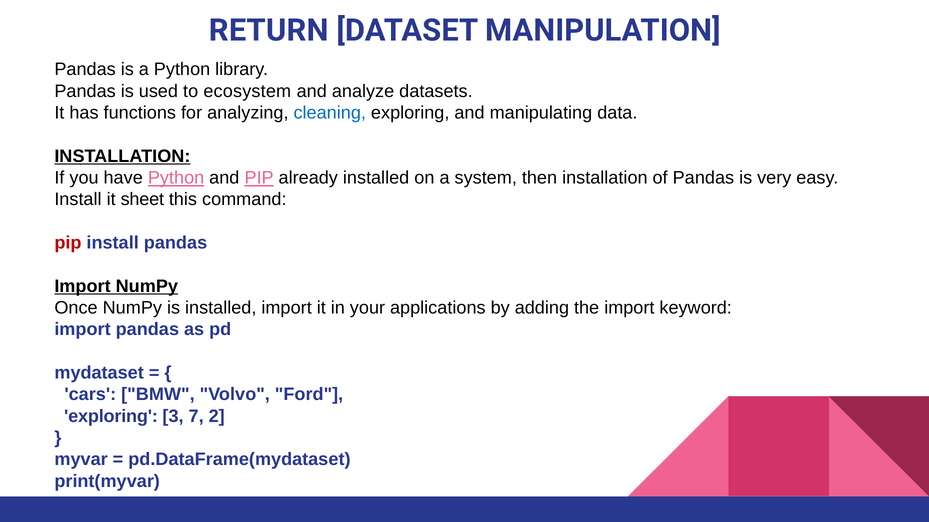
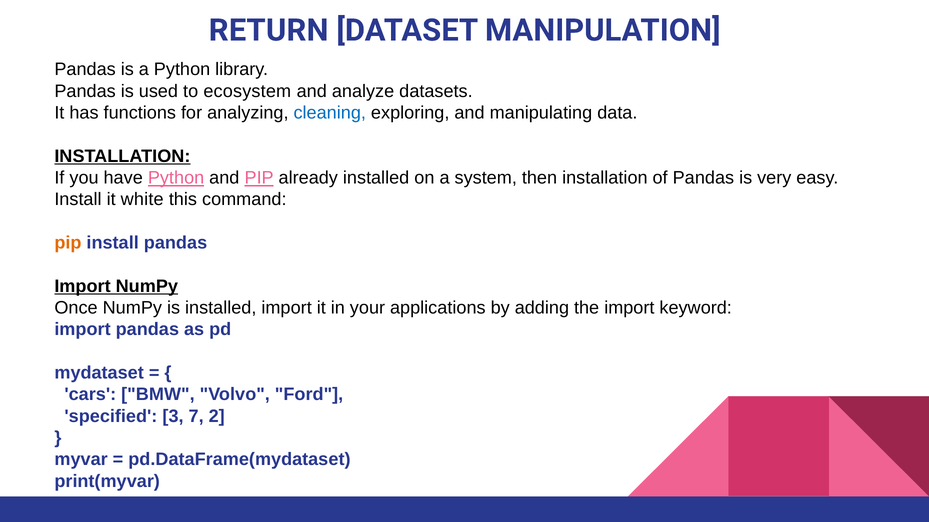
sheet: sheet -> white
pip at (68, 243) colour: red -> orange
exploring at (111, 417): exploring -> specified
